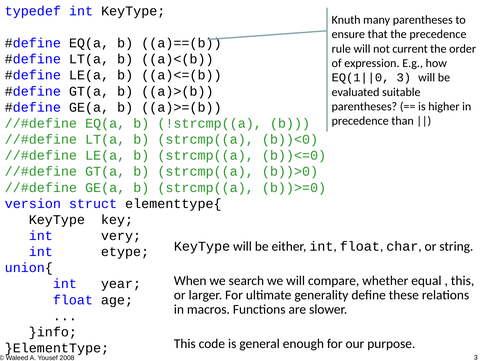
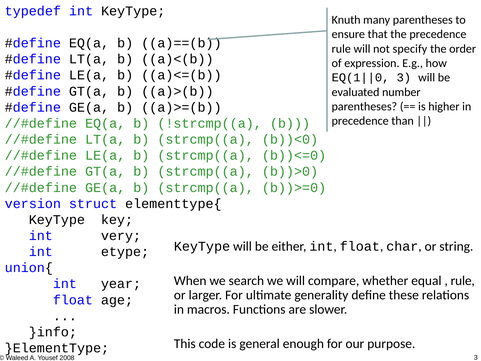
current: current -> specify
suitable: suitable -> number
this at (463, 280): this -> rule
